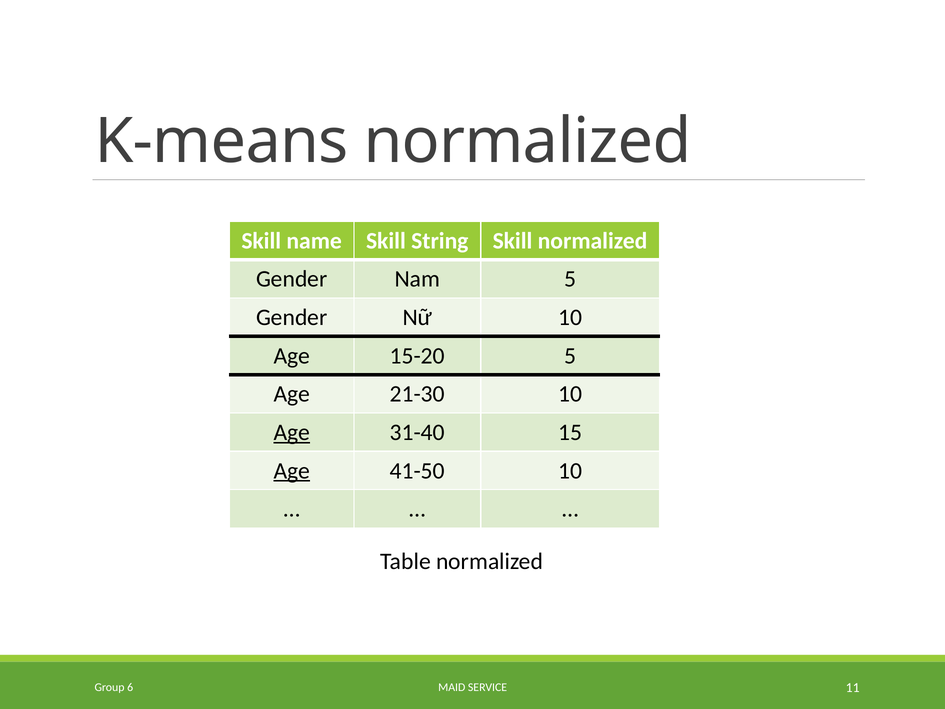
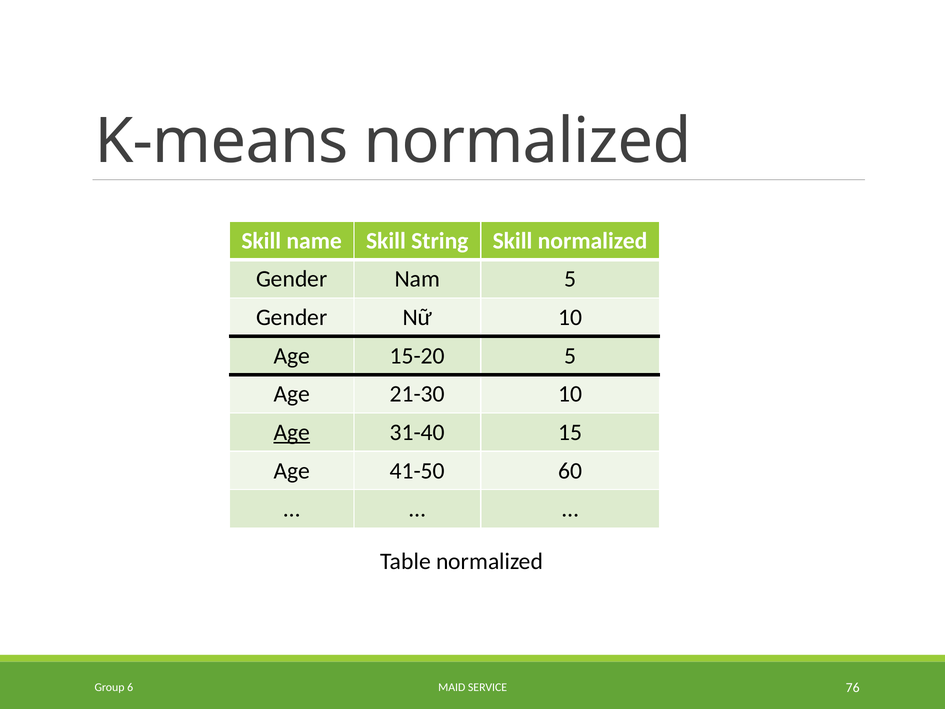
Age at (292, 471) underline: present -> none
41-50 10: 10 -> 60
11: 11 -> 76
